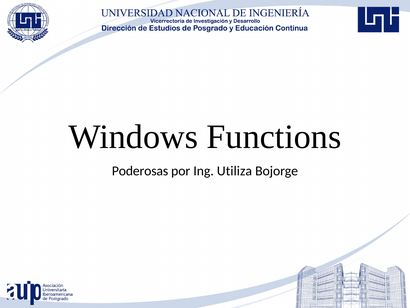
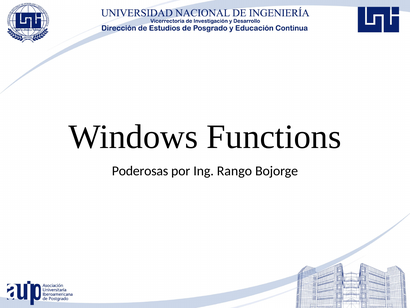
Utiliza: Utiliza -> Rango
